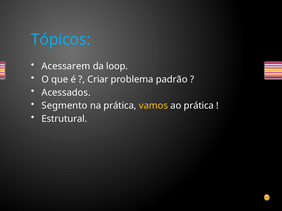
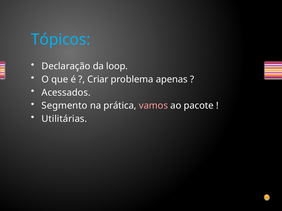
Acessarem: Acessarem -> Declaração
padrão: padrão -> apenas
vamos colour: yellow -> pink
ao prática: prática -> pacote
Estrutural: Estrutural -> Utilitárias
